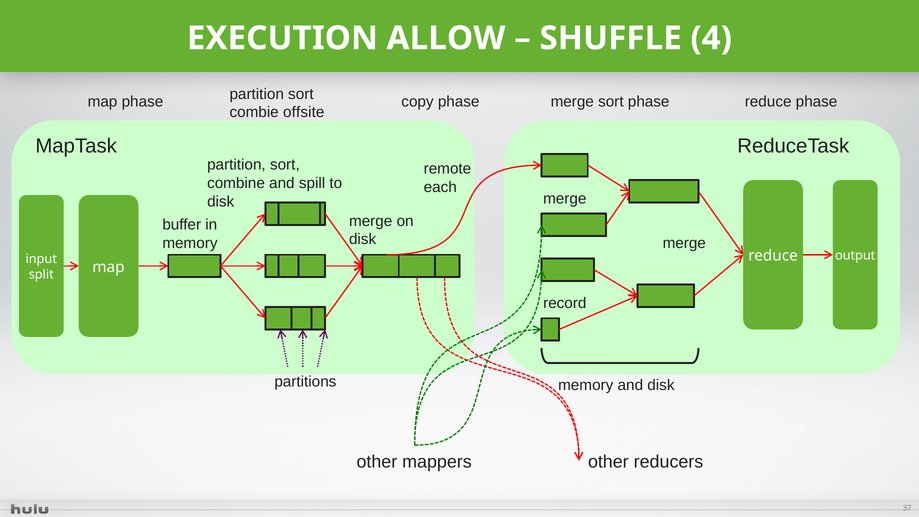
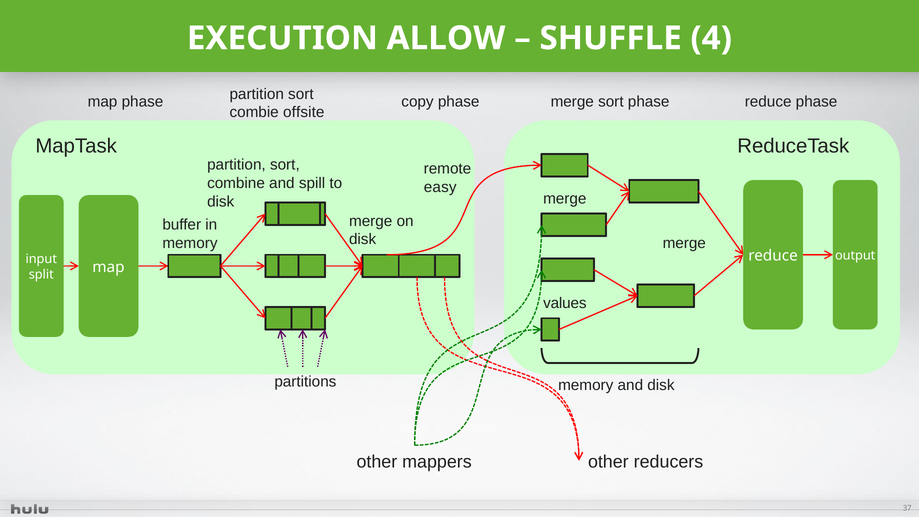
each: each -> easy
record: record -> values
